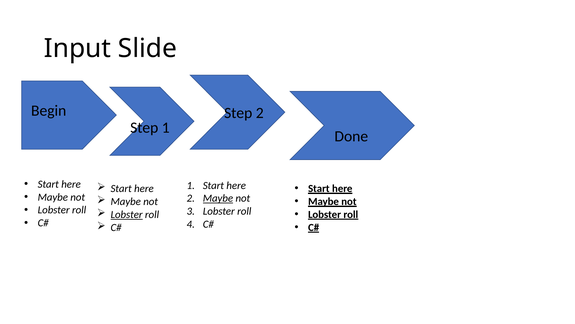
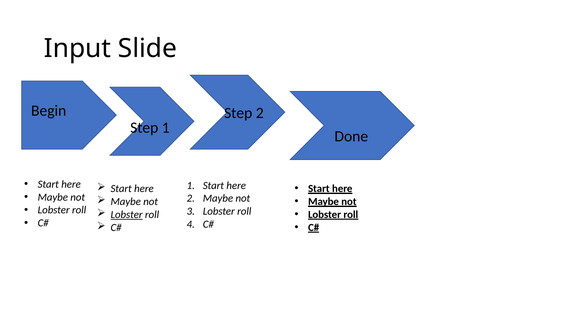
Maybe at (218, 198) underline: present -> none
